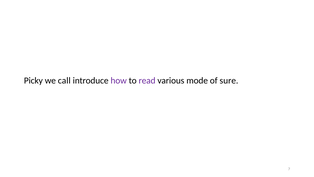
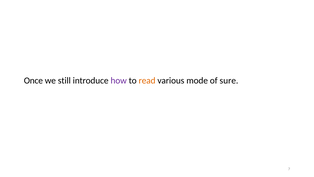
Picky: Picky -> Once
call: call -> still
read colour: purple -> orange
